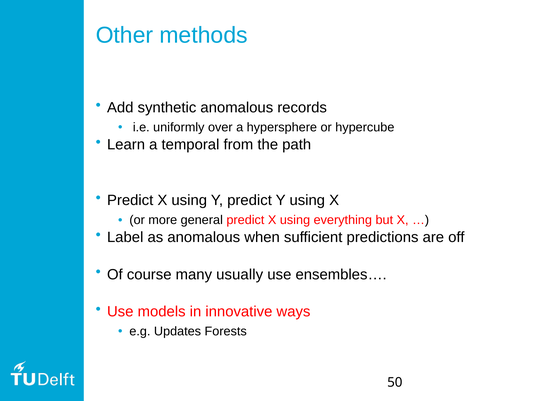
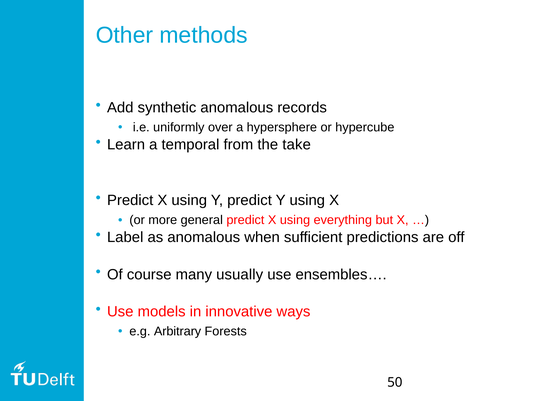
path: path -> take
Updates: Updates -> Arbitrary
